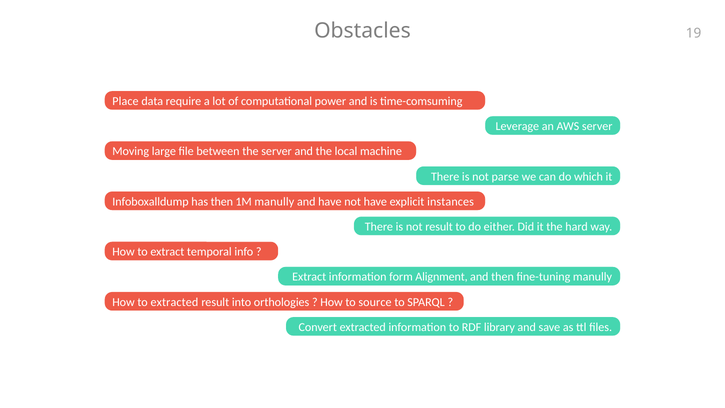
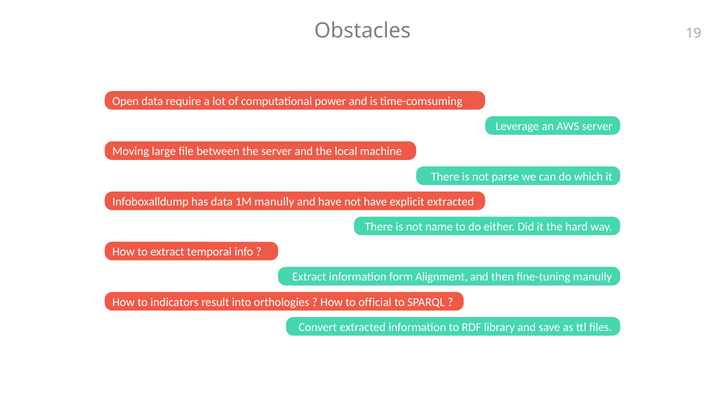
Place: Place -> Open
has then: then -> data
explicit instances: instances -> extracted
not result: result -> name
to extracted: extracted -> indicators
source: source -> official
